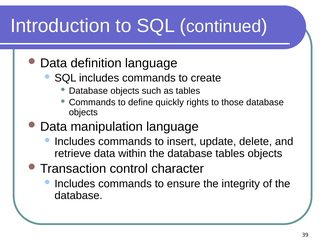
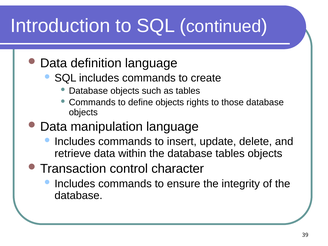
define quickly: quickly -> objects
